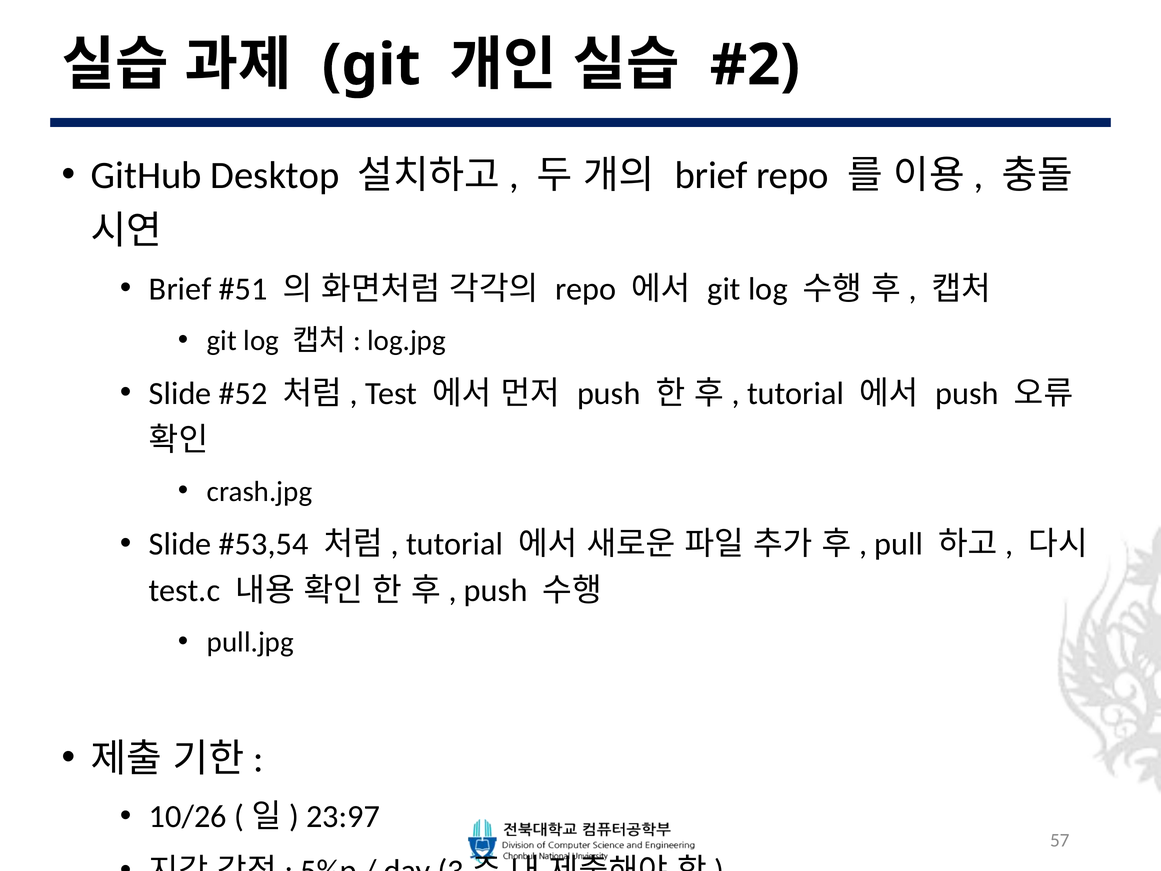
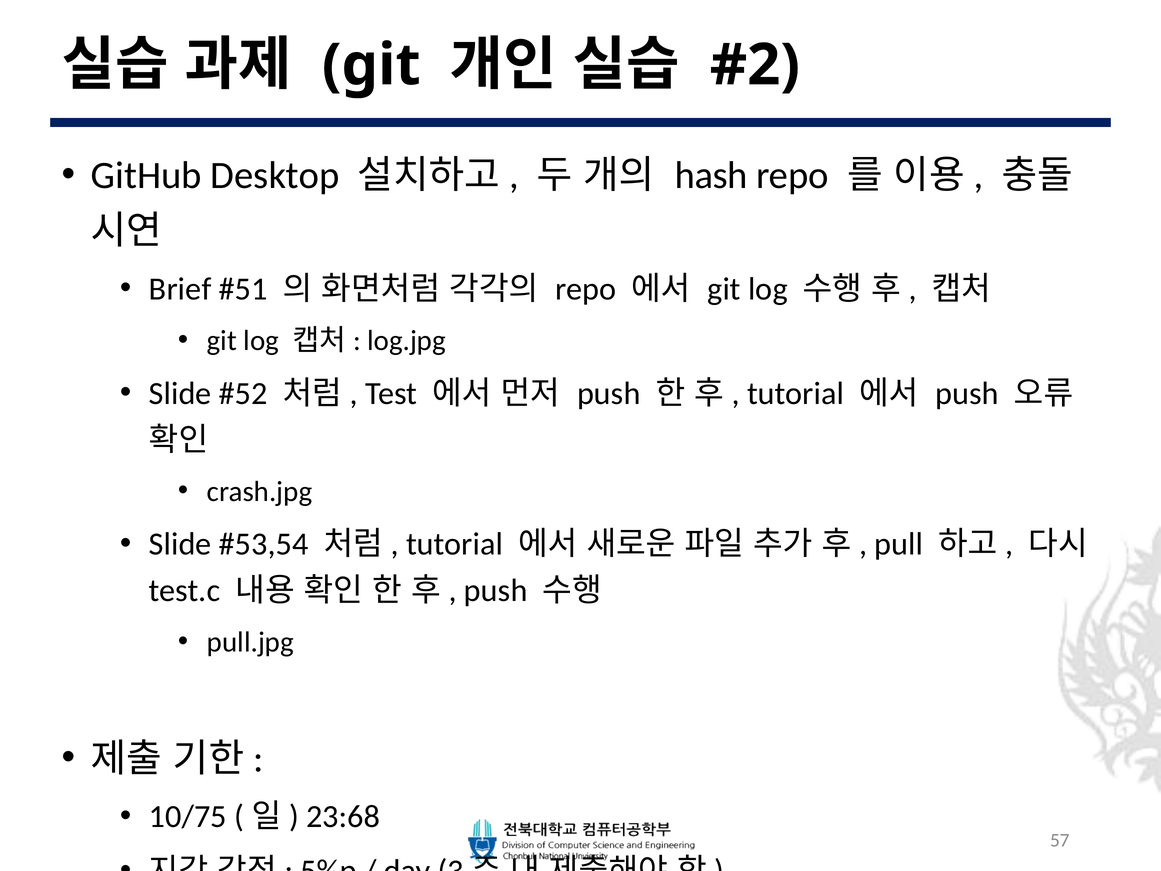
brief at (711, 175): brief -> hash
10/26: 10/26 -> 10/75
23:97: 23:97 -> 23:68
